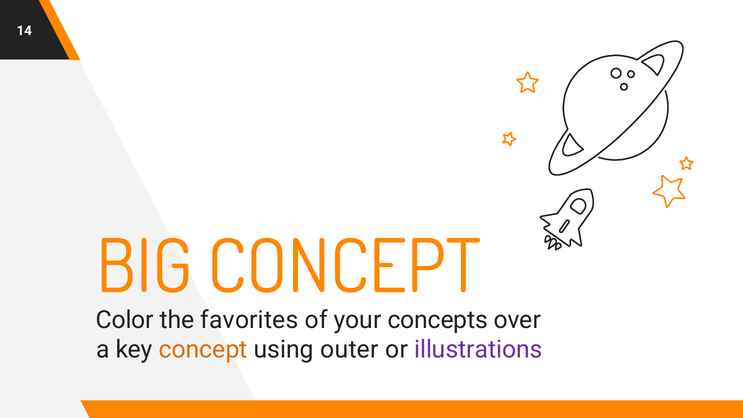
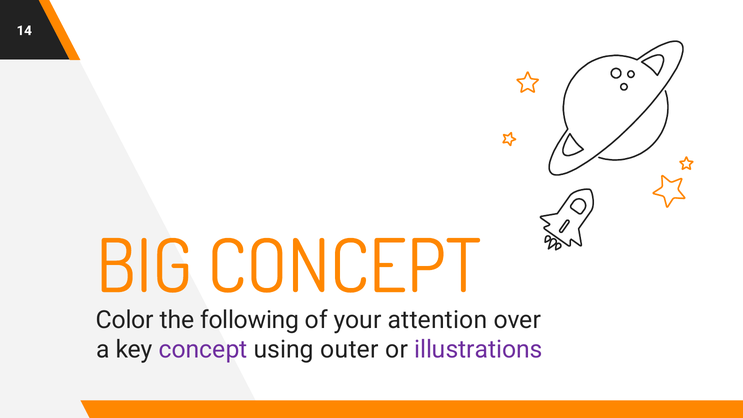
favorites: favorites -> following
concepts: concepts -> attention
concept at (203, 350) colour: orange -> purple
